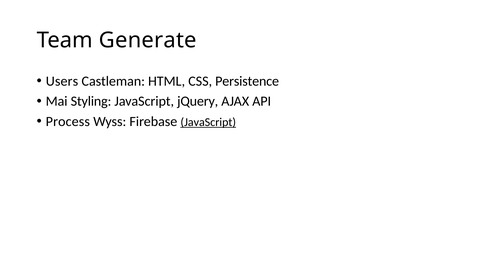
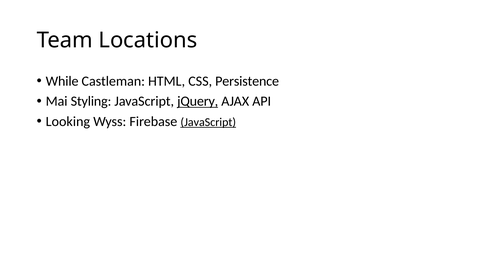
Generate: Generate -> Locations
Users: Users -> While
jQuery underline: none -> present
Process: Process -> Looking
